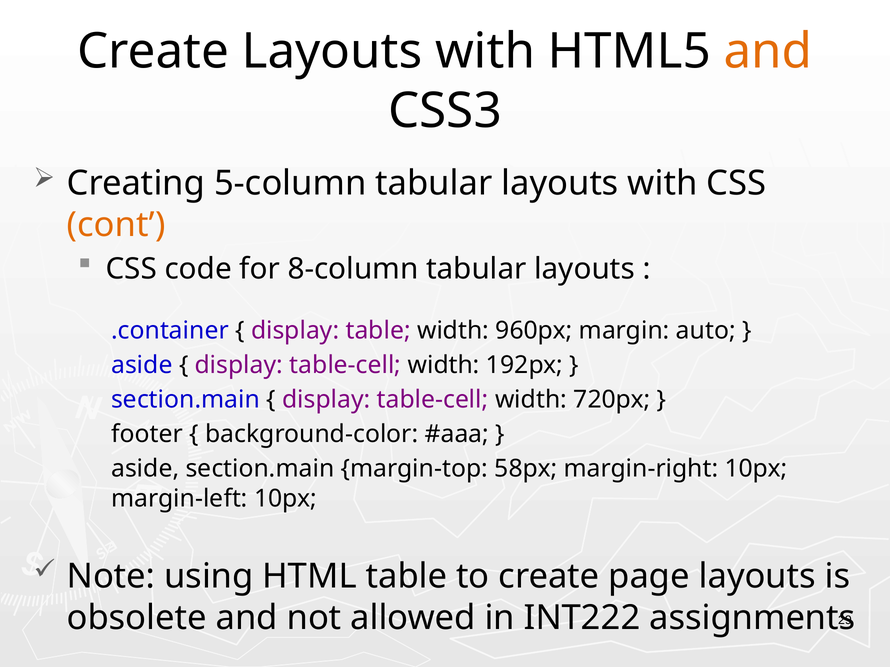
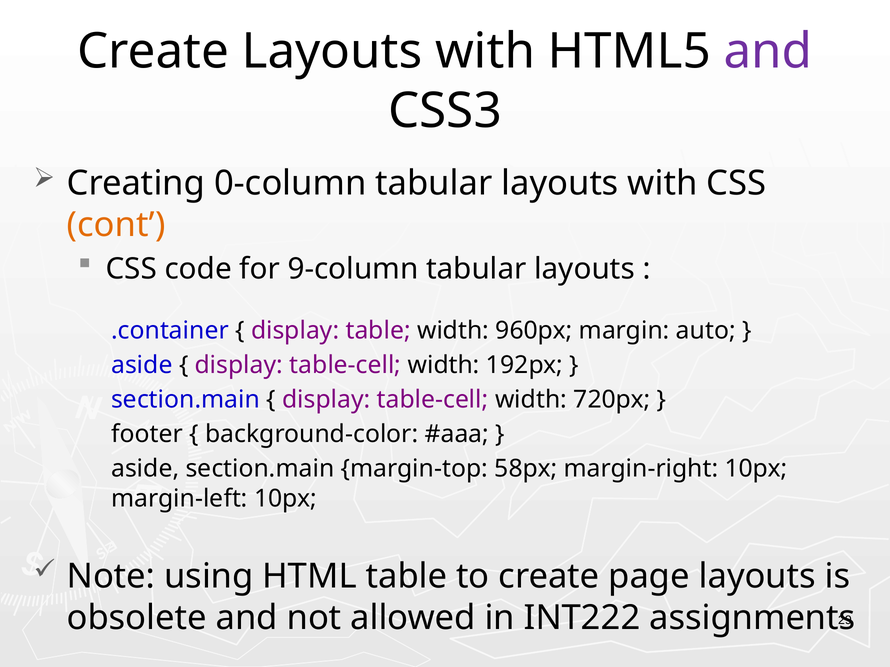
and at (768, 52) colour: orange -> purple
5-column: 5-column -> 0-column
8-column: 8-column -> 9-column
